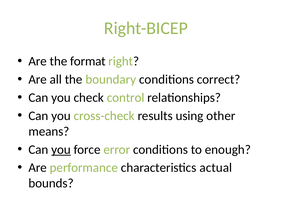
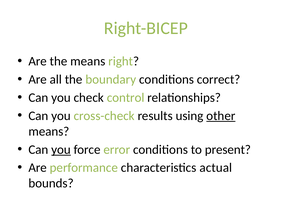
the format: format -> means
other underline: none -> present
enough: enough -> present
